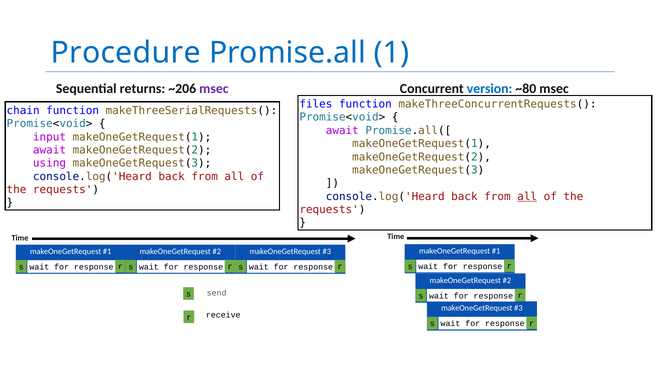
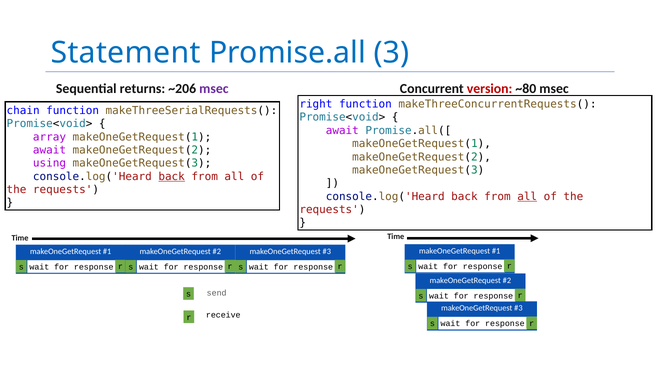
Procedure: Procedure -> Statement
1: 1 -> 3
version colour: blue -> red
files: files -> right
input: input -> array
back at (172, 177) underline: none -> present
